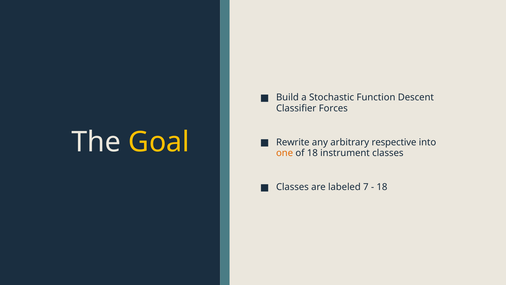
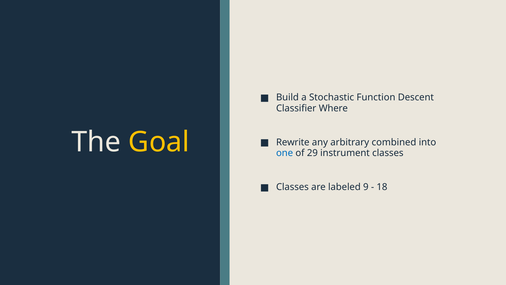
Forces: Forces -> Where
respective: respective -> combined
one colour: orange -> blue
of 18: 18 -> 29
7: 7 -> 9
